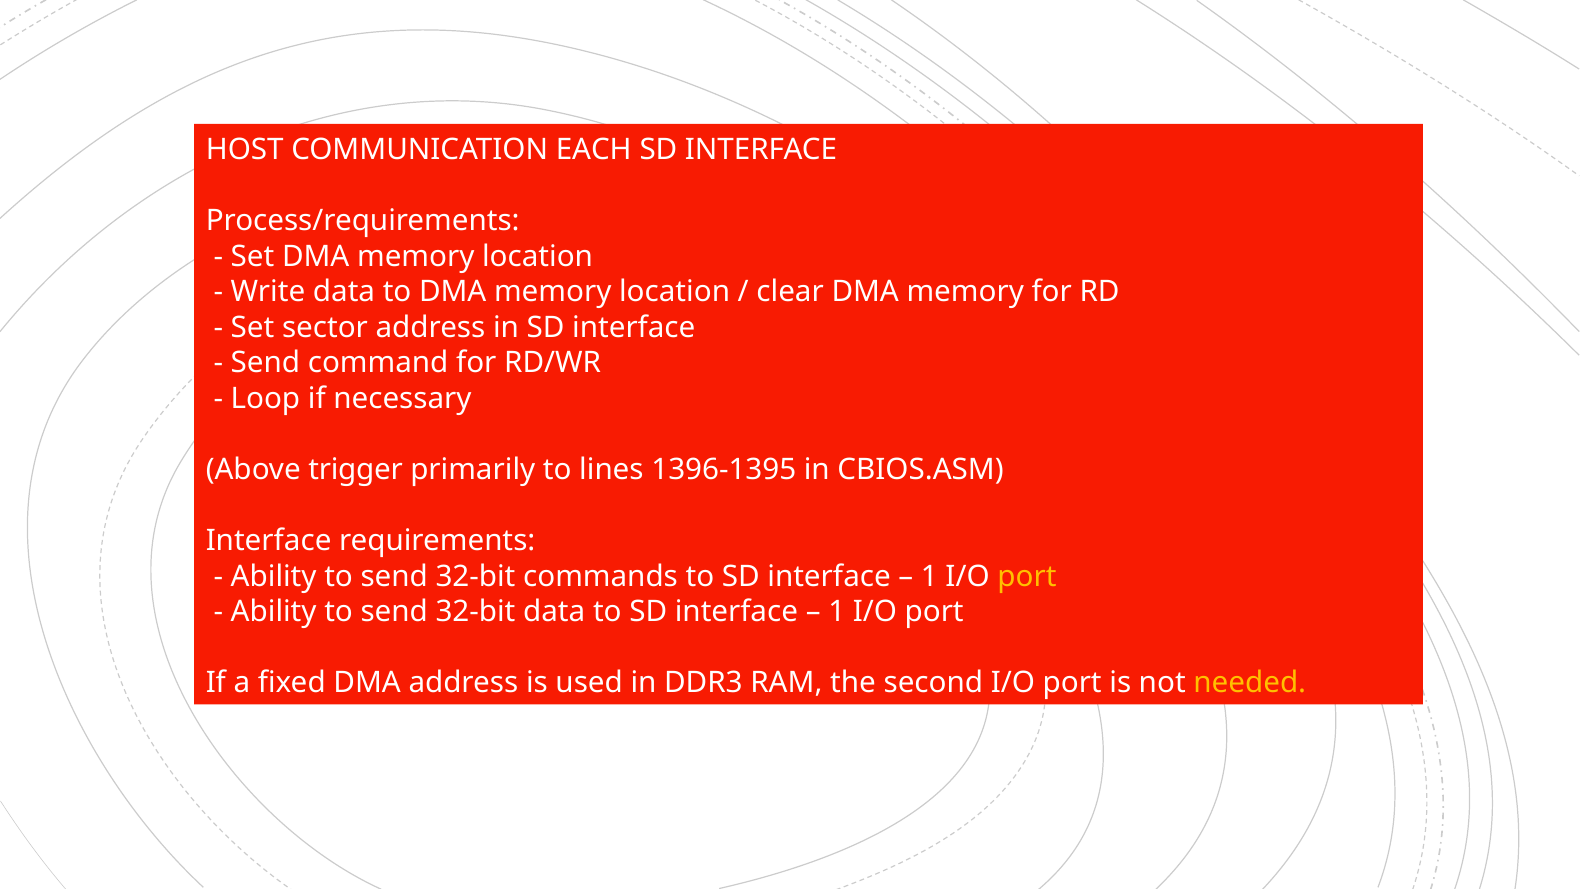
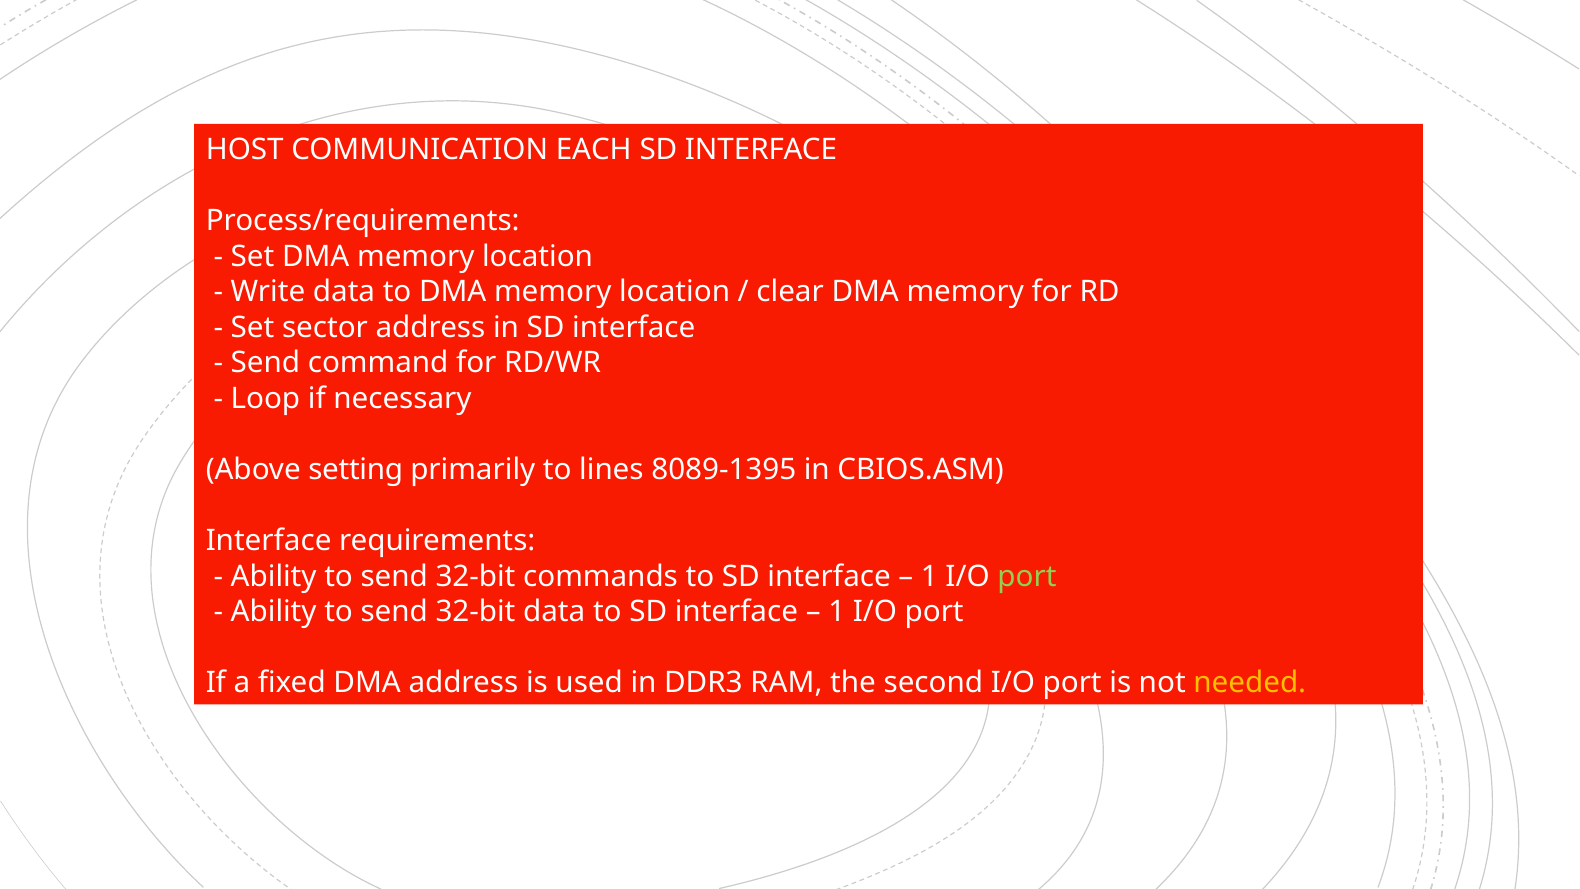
trigger: trigger -> setting
1396-1395: 1396-1395 -> 8089-1395
port at (1027, 576) colour: yellow -> light green
